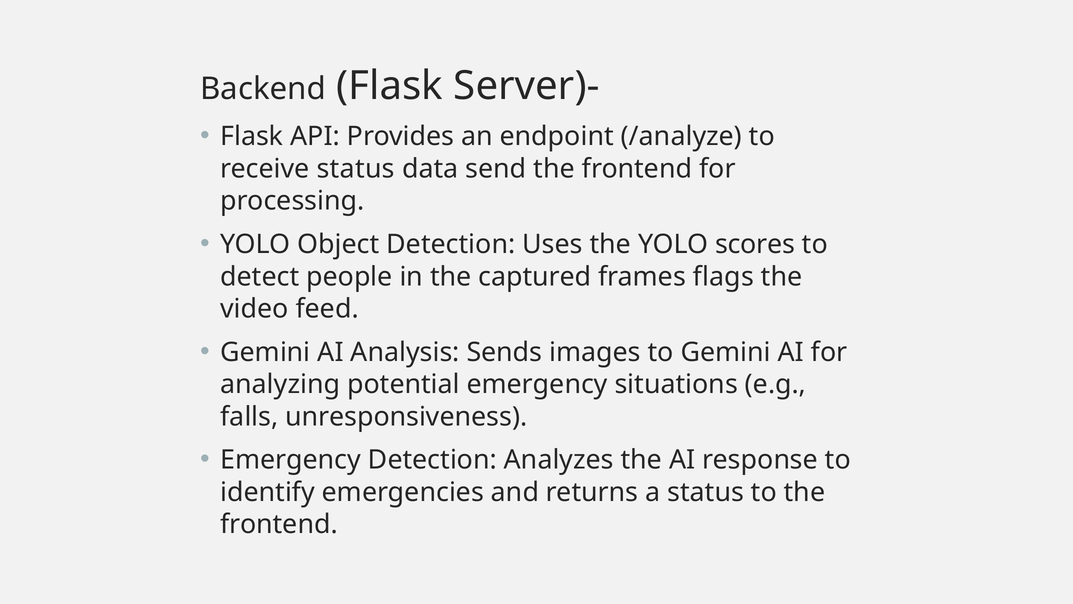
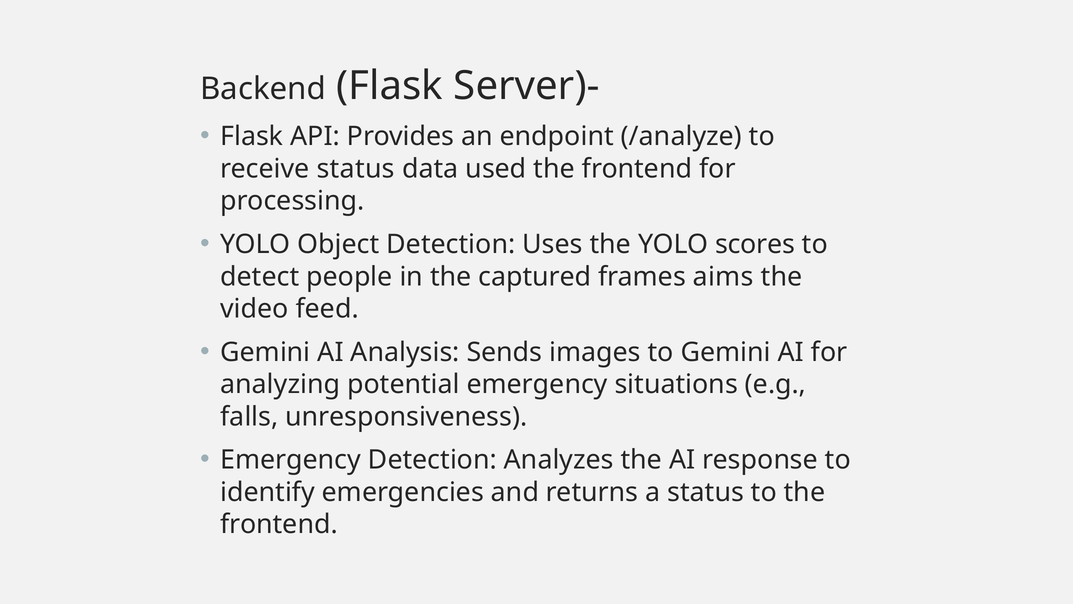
send: send -> used
flags: flags -> aims
